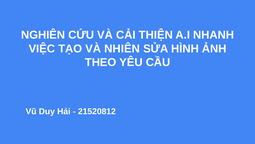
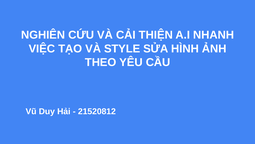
NHIÊN: NHIÊN -> STYLE
